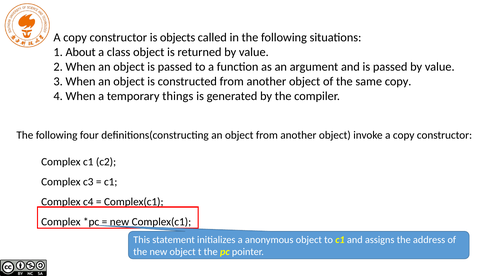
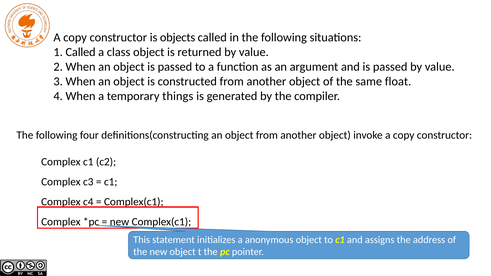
1 About: About -> Called
same copy: copy -> float
